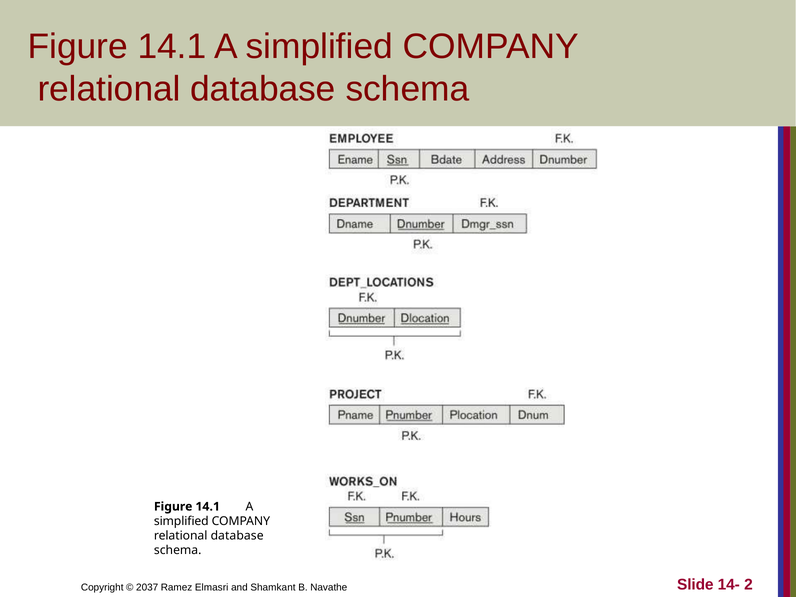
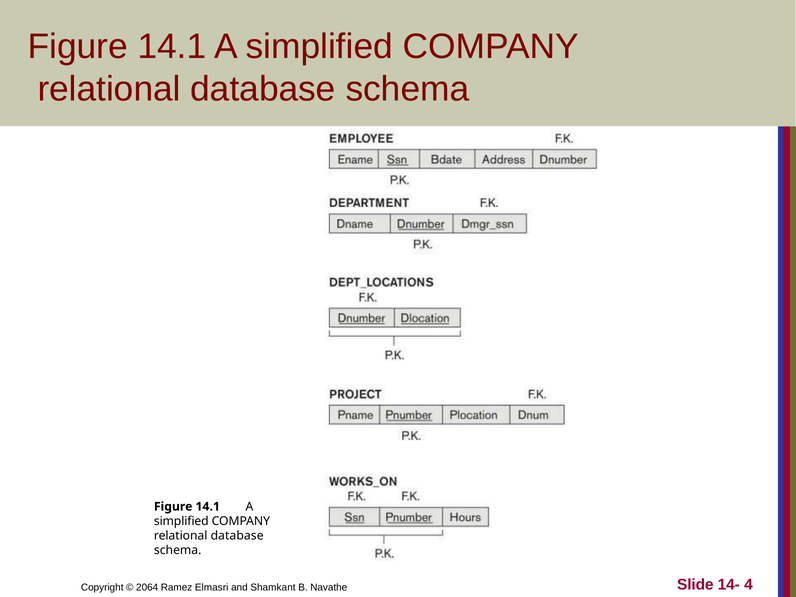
2: 2 -> 4
2037: 2037 -> 2064
